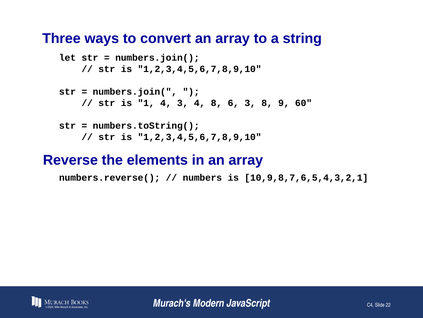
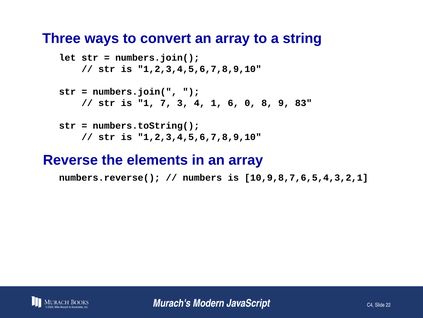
1 4: 4 -> 7
4 8: 8 -> 1
6 3: 3 -> 0
60: 60 -> 83
